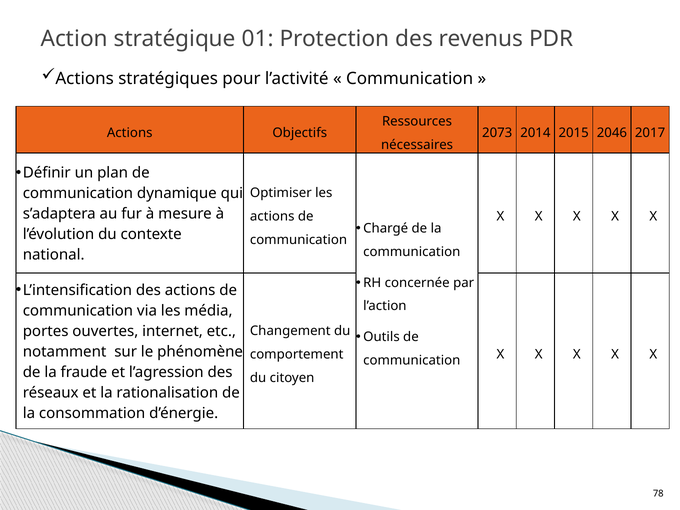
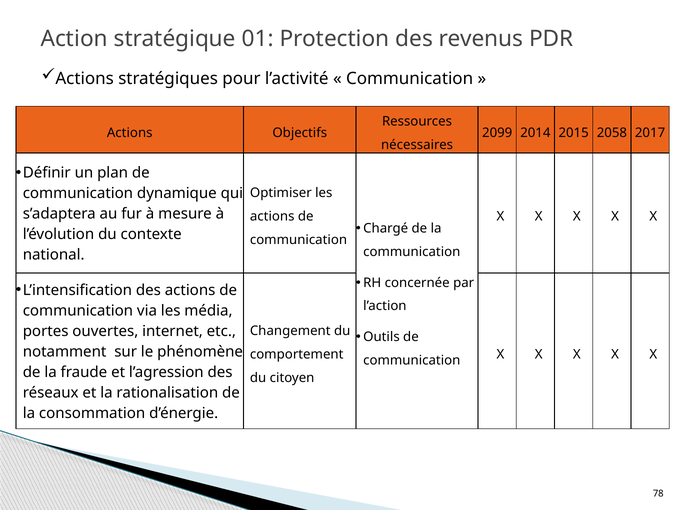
2073: 2073 -> 2099
2046: 2046 -> 2058
